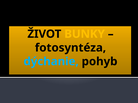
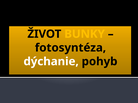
dýchanie colour: light blue -> white
